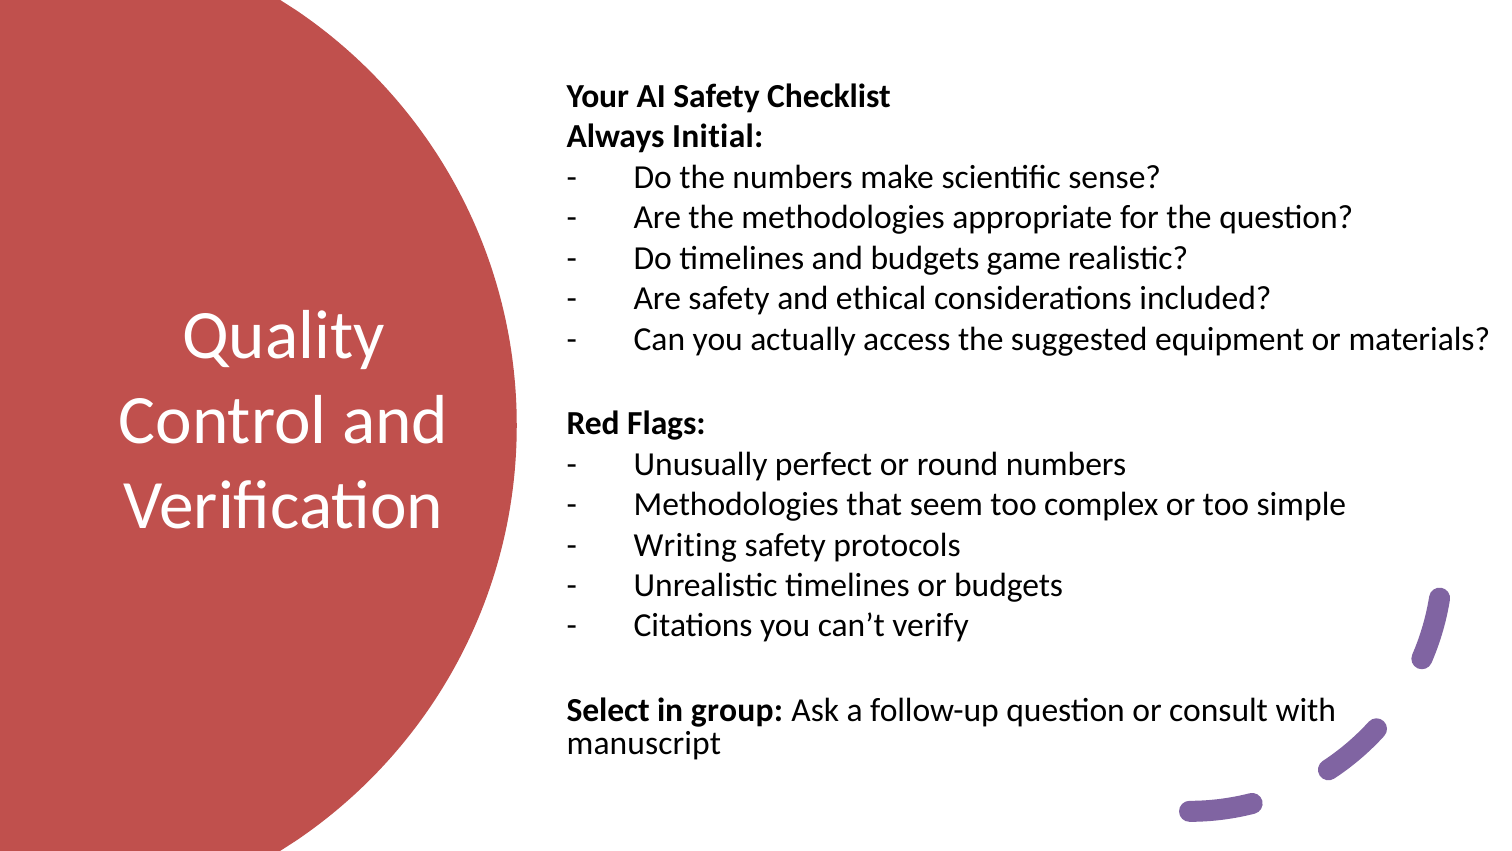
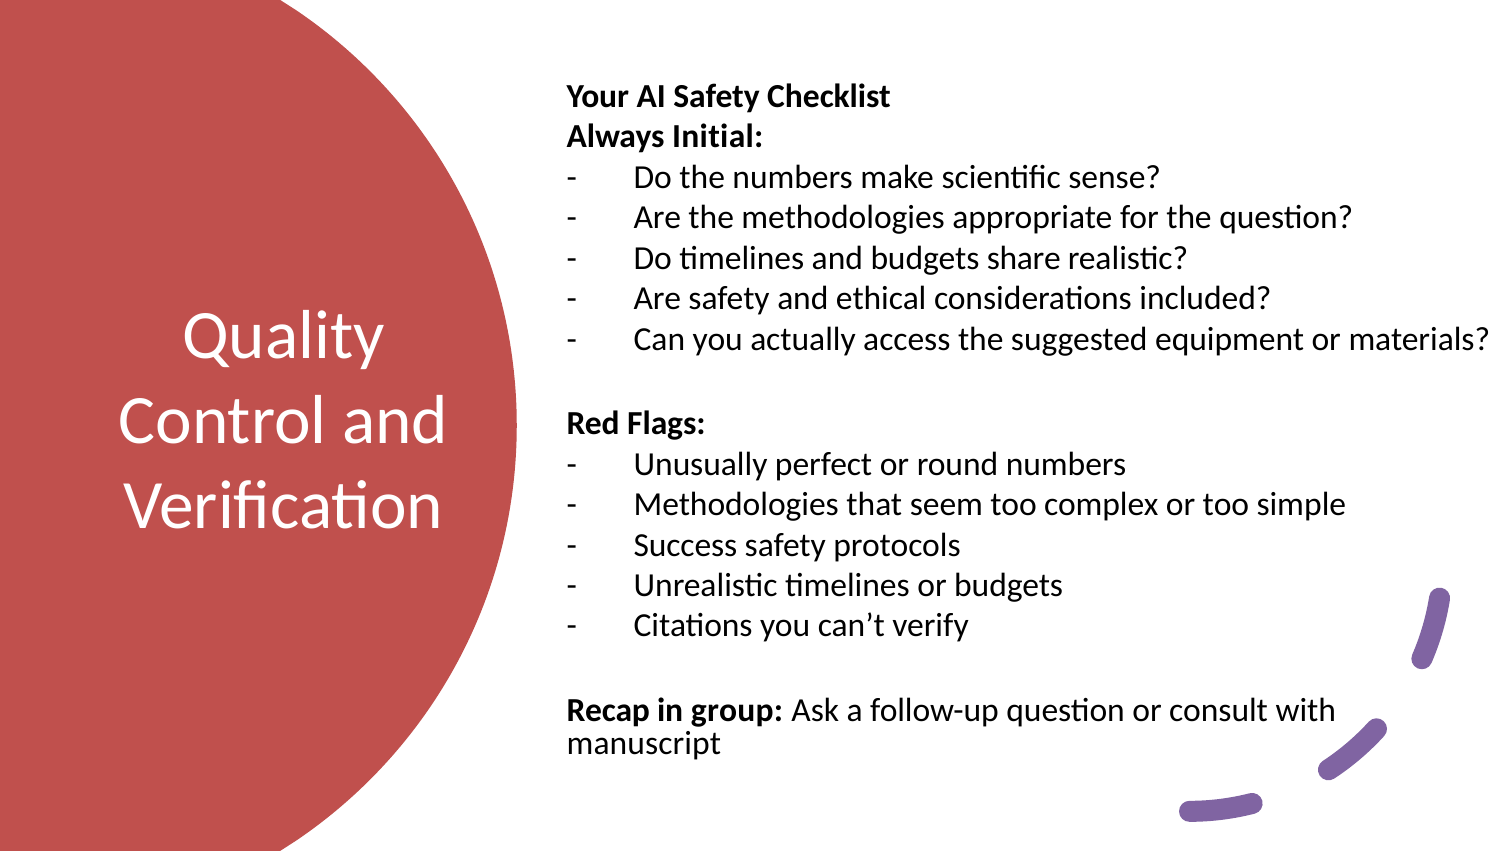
game: game -> share
Writing: Writing -> Success
Select: Select -> Recap
